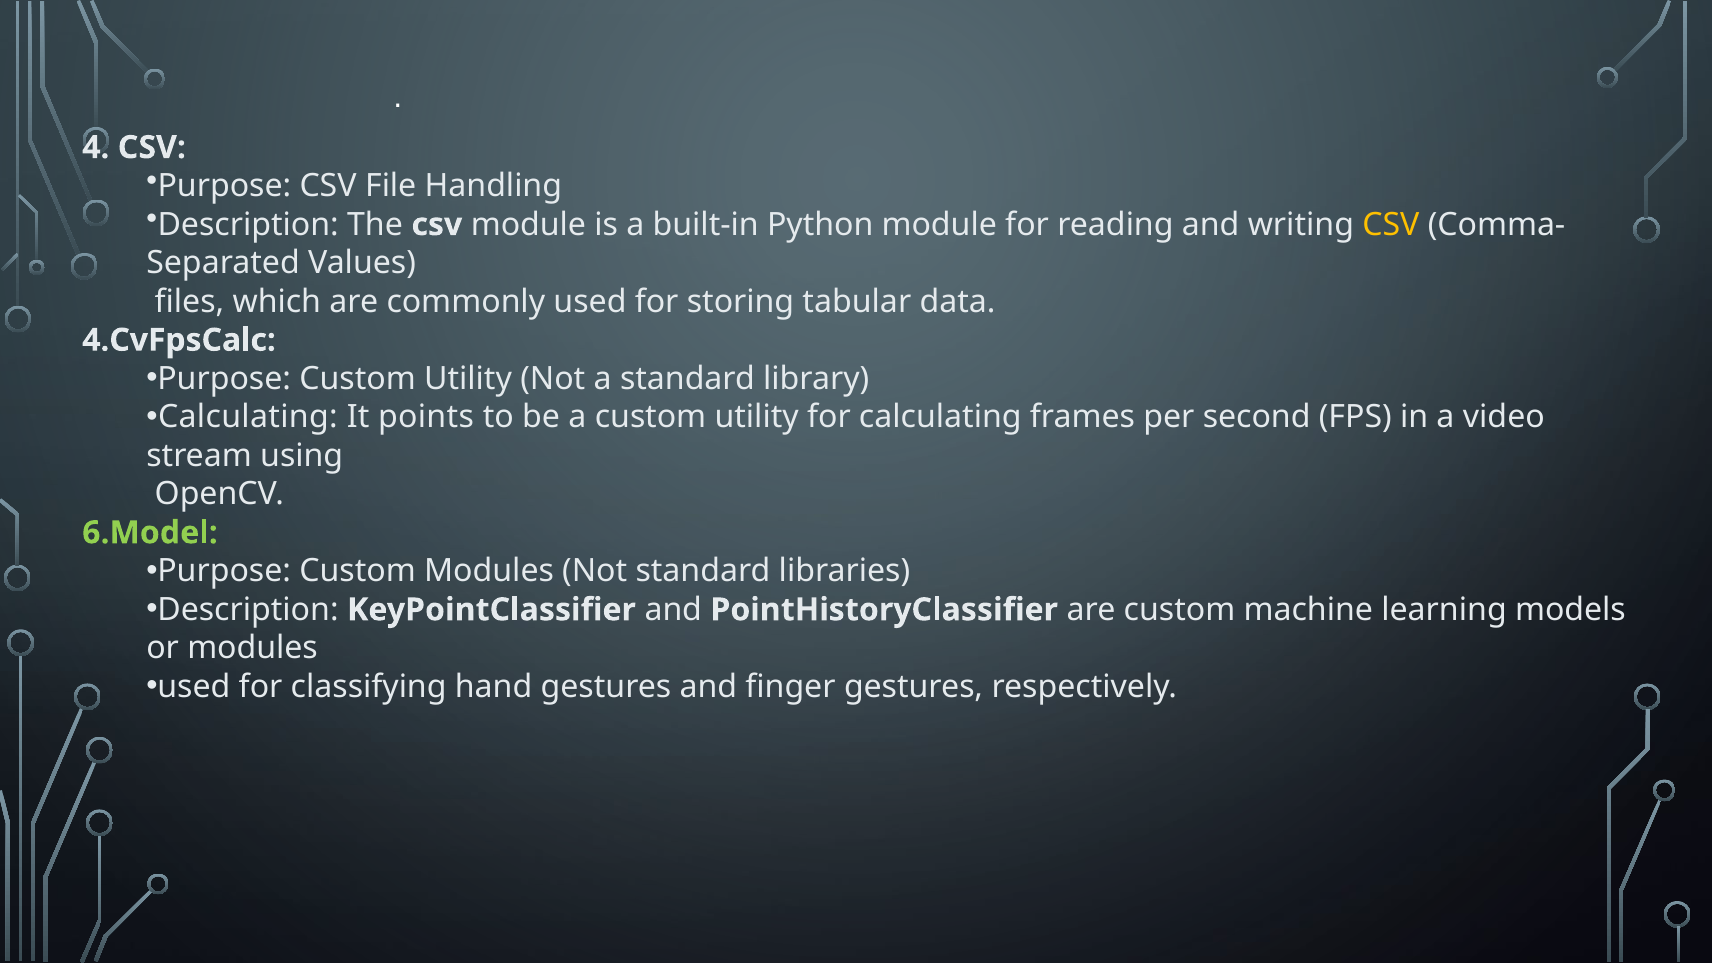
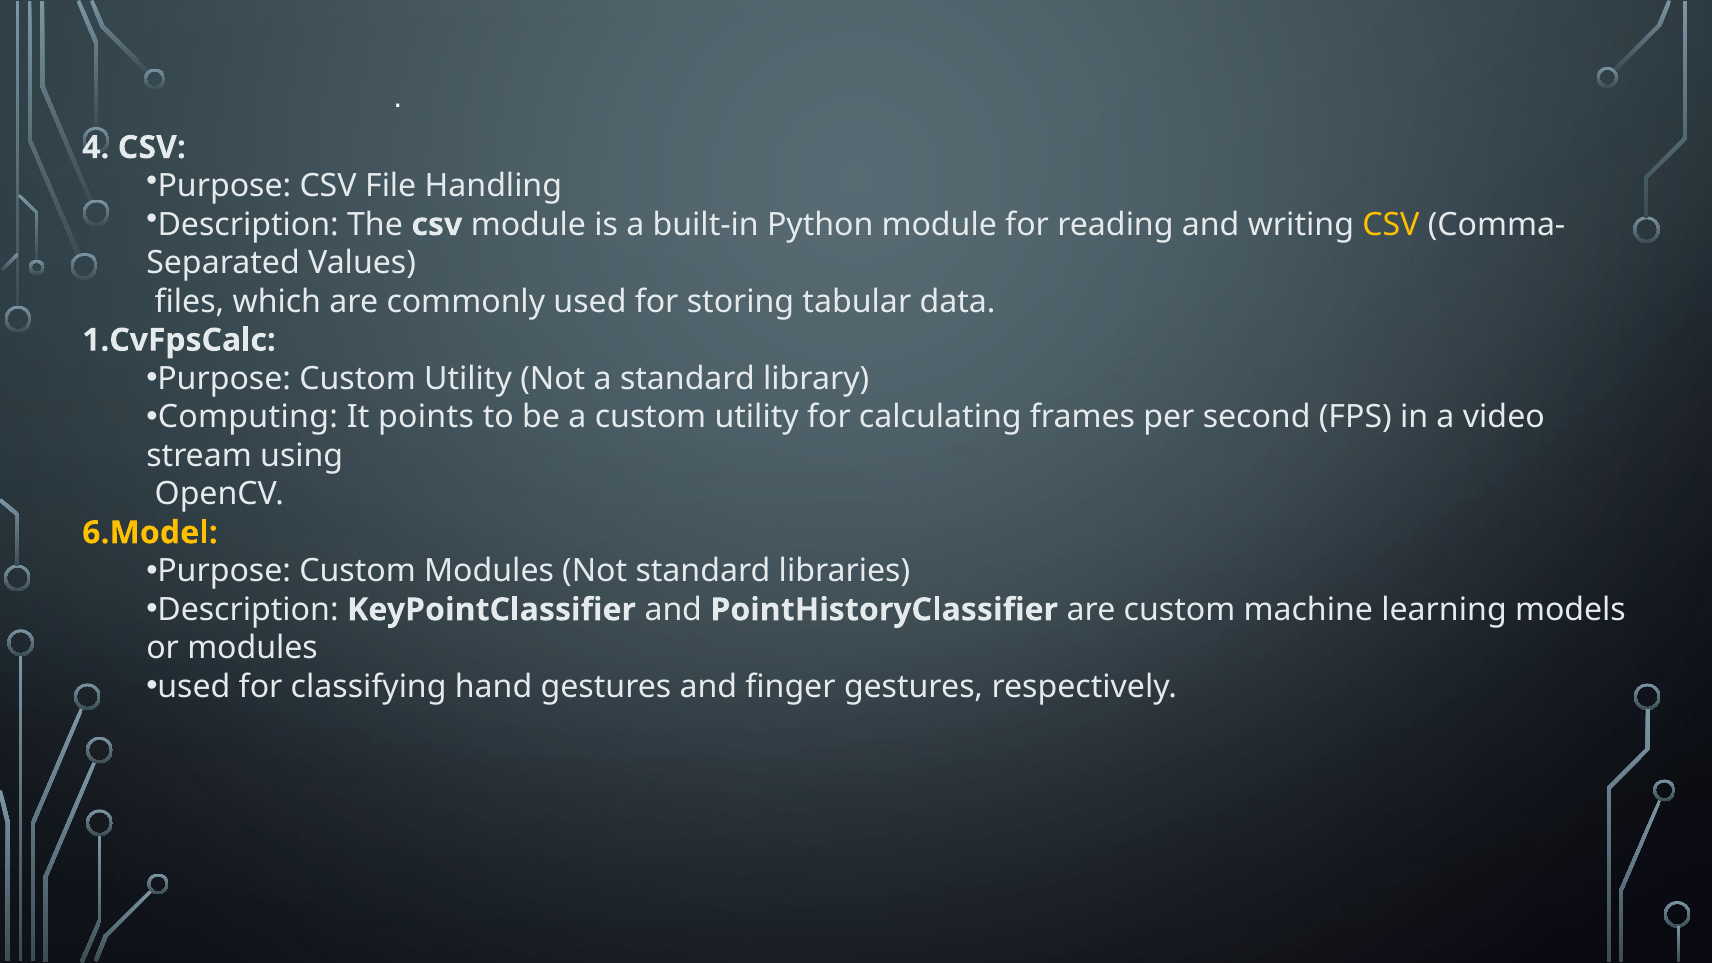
4.CvFpsCalc: 4.CvFpsCalc -> 1.CvFpsCalc
Calculating at (248, 417): Calculating -> Computing
6.Model colour: light green -> yellow
